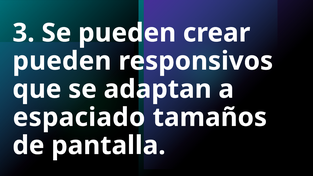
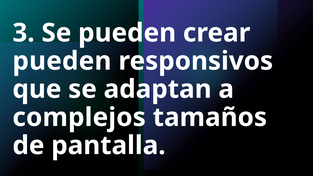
espaciado: espaciado -> complejos
